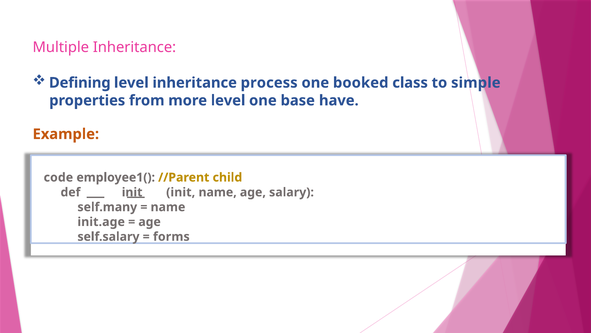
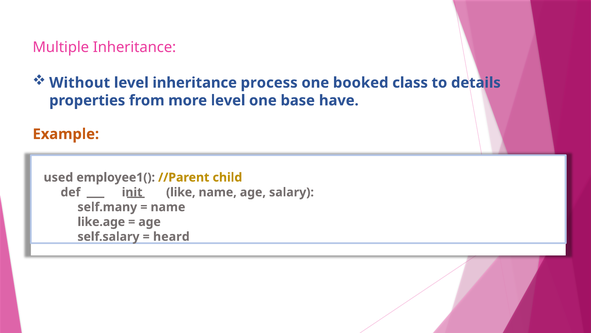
Defining: Defining -> Without
simple: simple -> details
code: code -> used
init init: init -> like
init.age: init.age -> like.age
forms: forms -> heard
